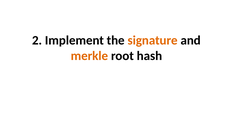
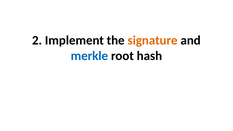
merkle colour: orange -> blue
